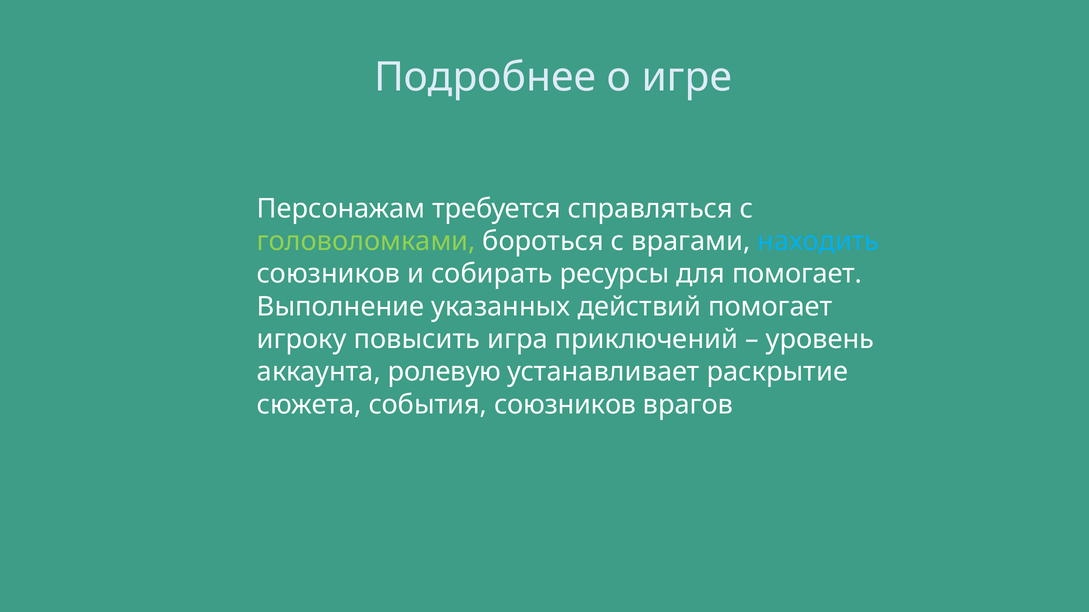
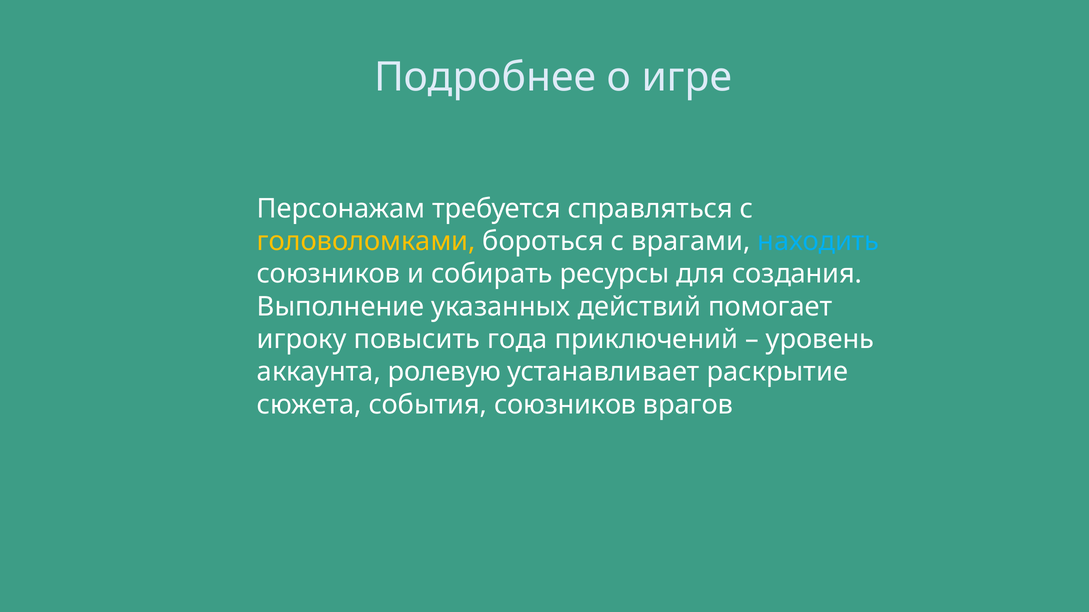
головоломками colour: light green -> yellow
для помогает: помогает -> создания
игра: игра -> года
